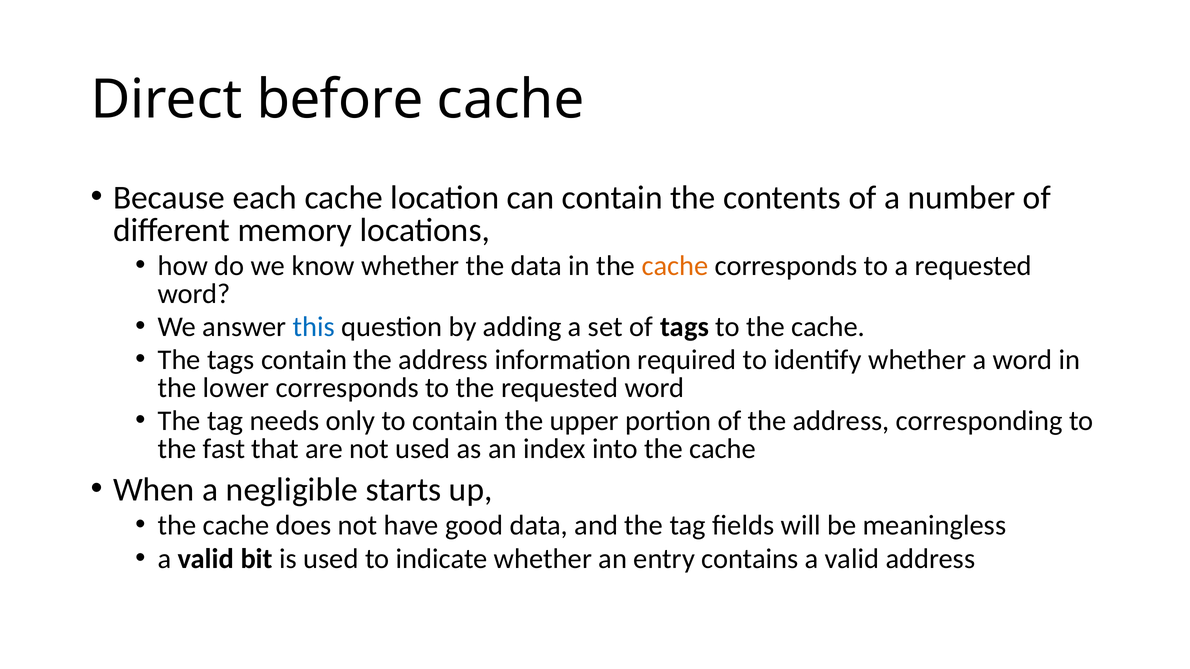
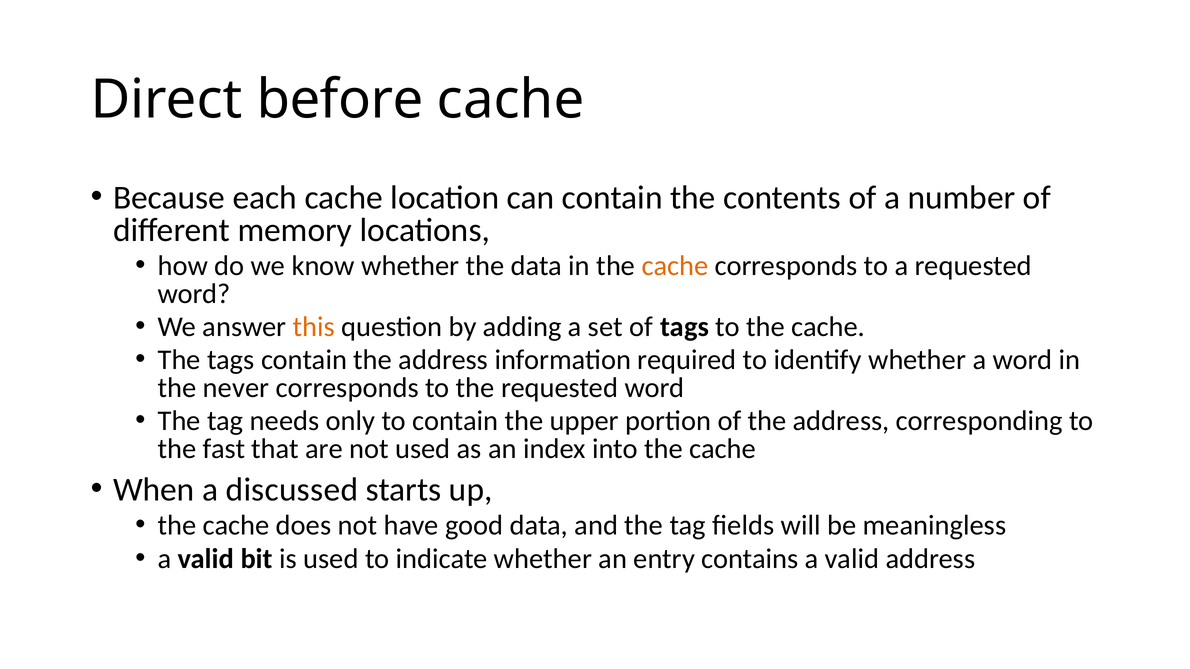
this colour: blue -> orange
lower: lower -> never
negligible: negligible -> discussed
